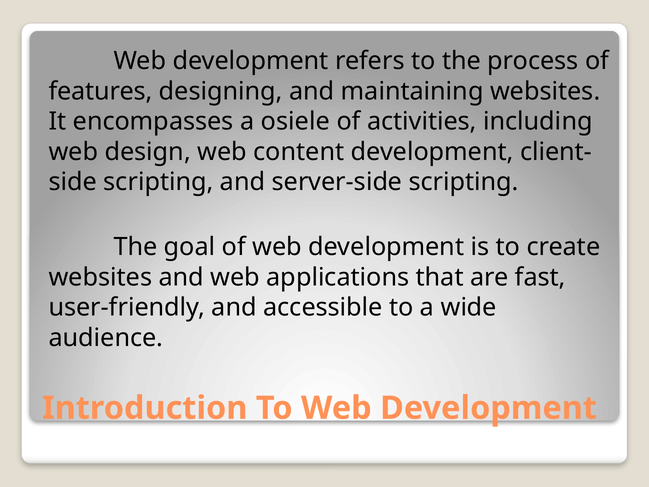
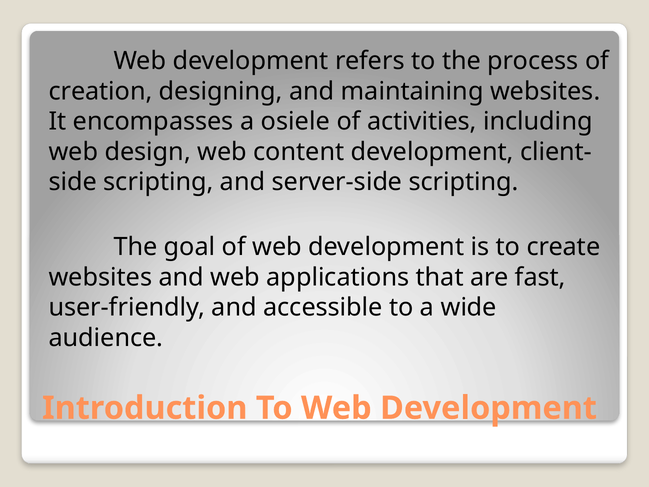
features: features -> creation
